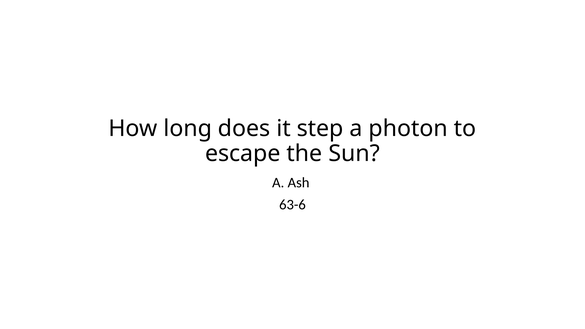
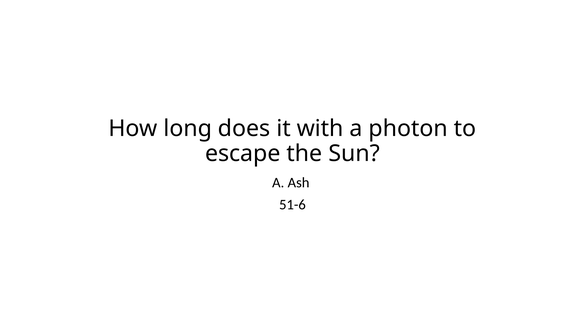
step: step -> with
63-6: 63-6 -> 51-6
